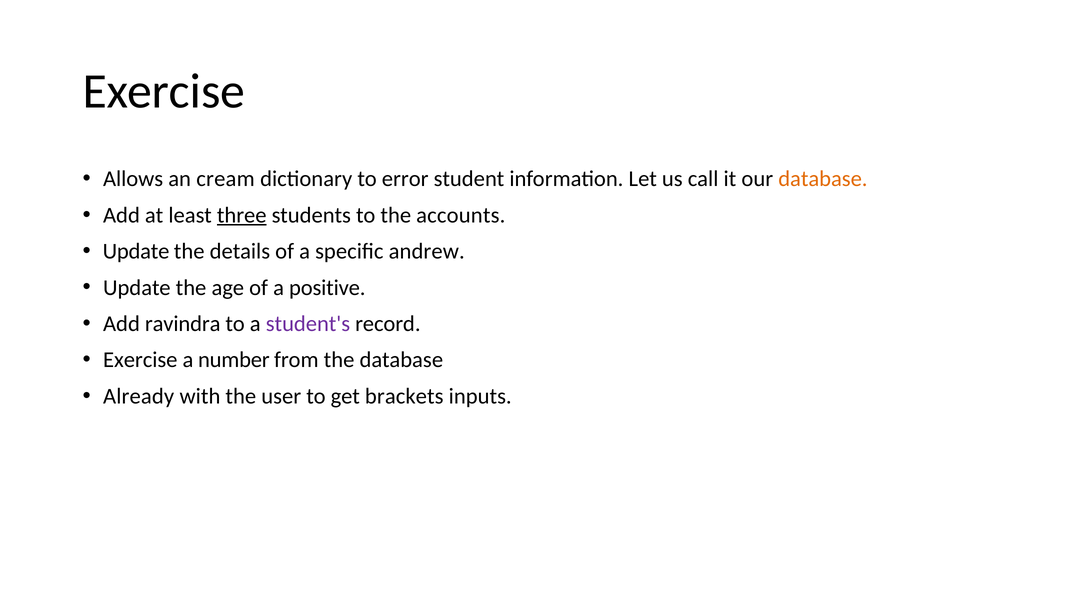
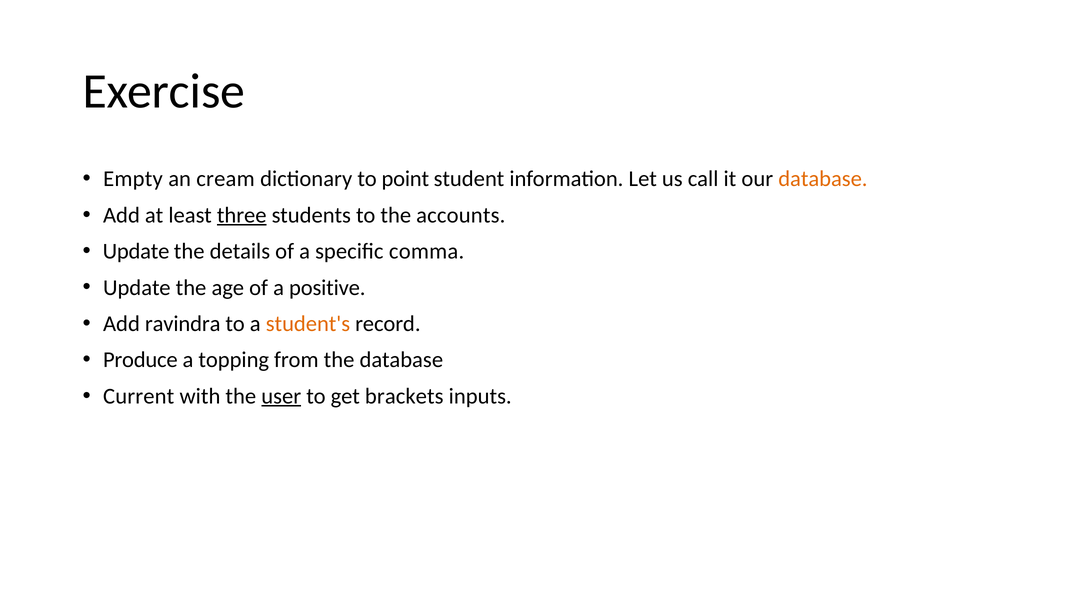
Allows: Allows -> Empty
error: error -> point
andrew: andrew -> comma
student's colour: purple -> orange
Exercise at (140, 360): Exercise -> Produce
number: number -> topping
Already: Already -> Current
user underline: none -> present
